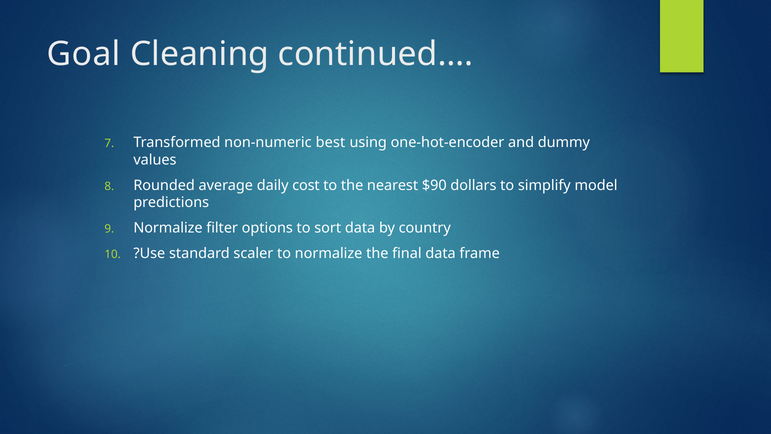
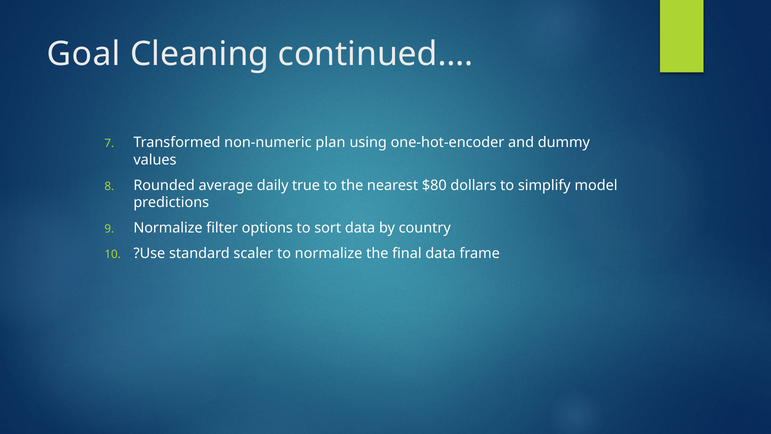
best: best -> plan
cost: cost -> true
$90: $90 -> $80
